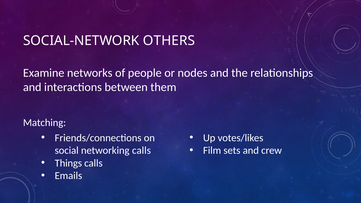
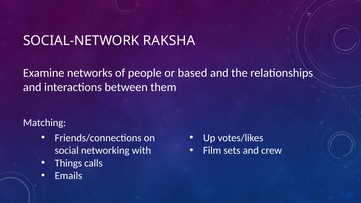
OTHERS: OTHERS -> RAKSHA
nodes: nodes -> based
networking calls: calls -> with
